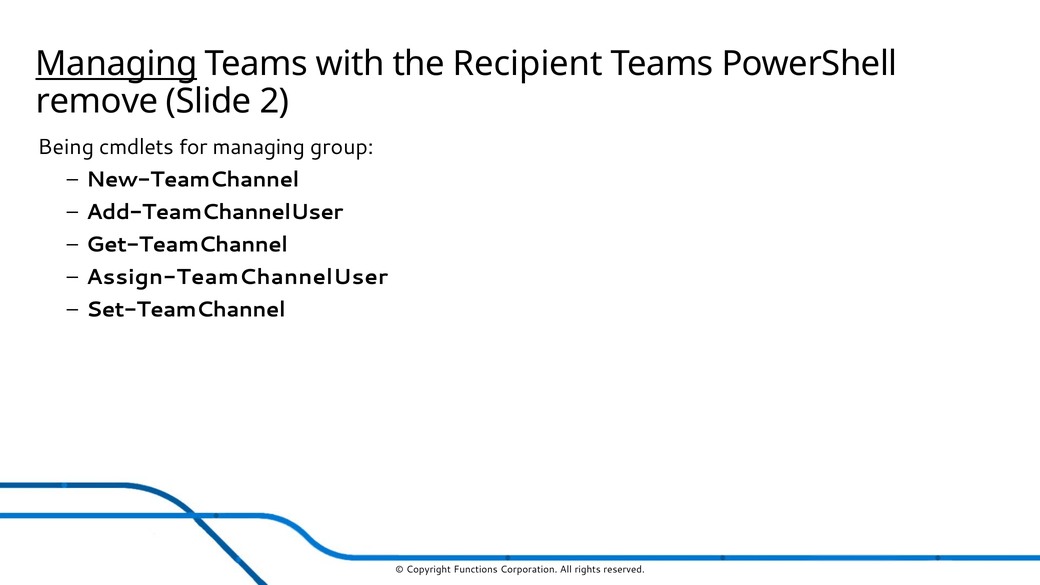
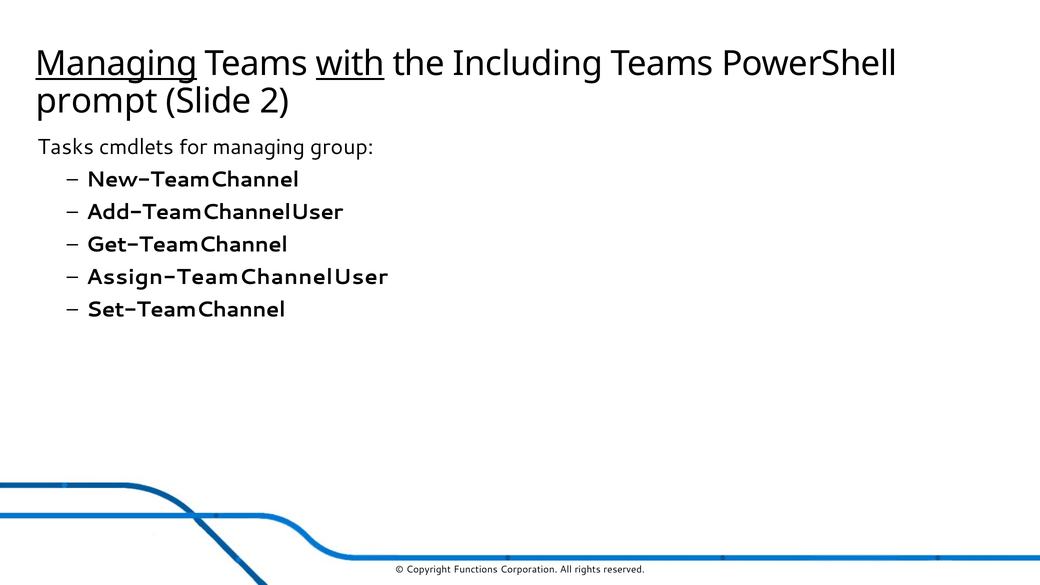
with underline: none -> present
Recipient: Recipient -> Including
remove: remove -> prompt
Being: Being -> Tasks
